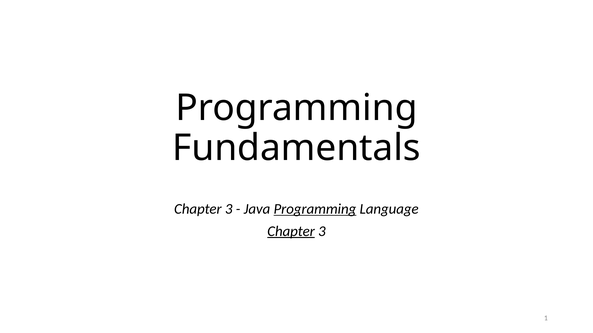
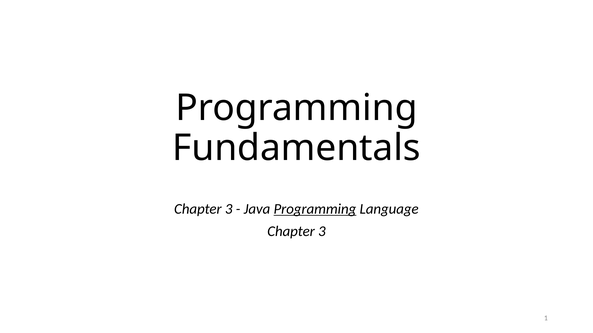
Chapter at (291, 232) underline: present -> none
